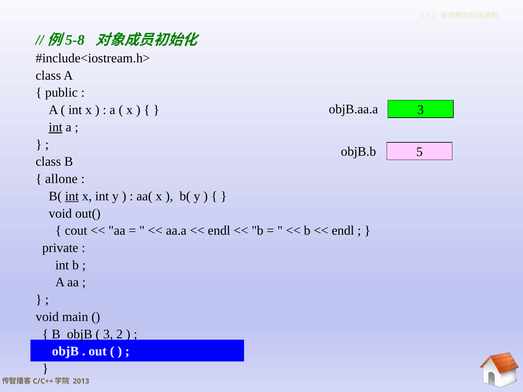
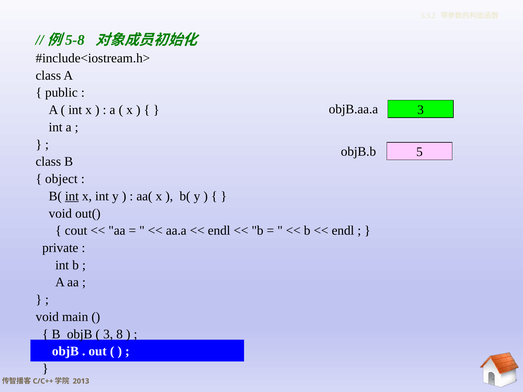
int at (56, 127) underline: present -> none
allone: allone -> object
2: 2 -> 8
